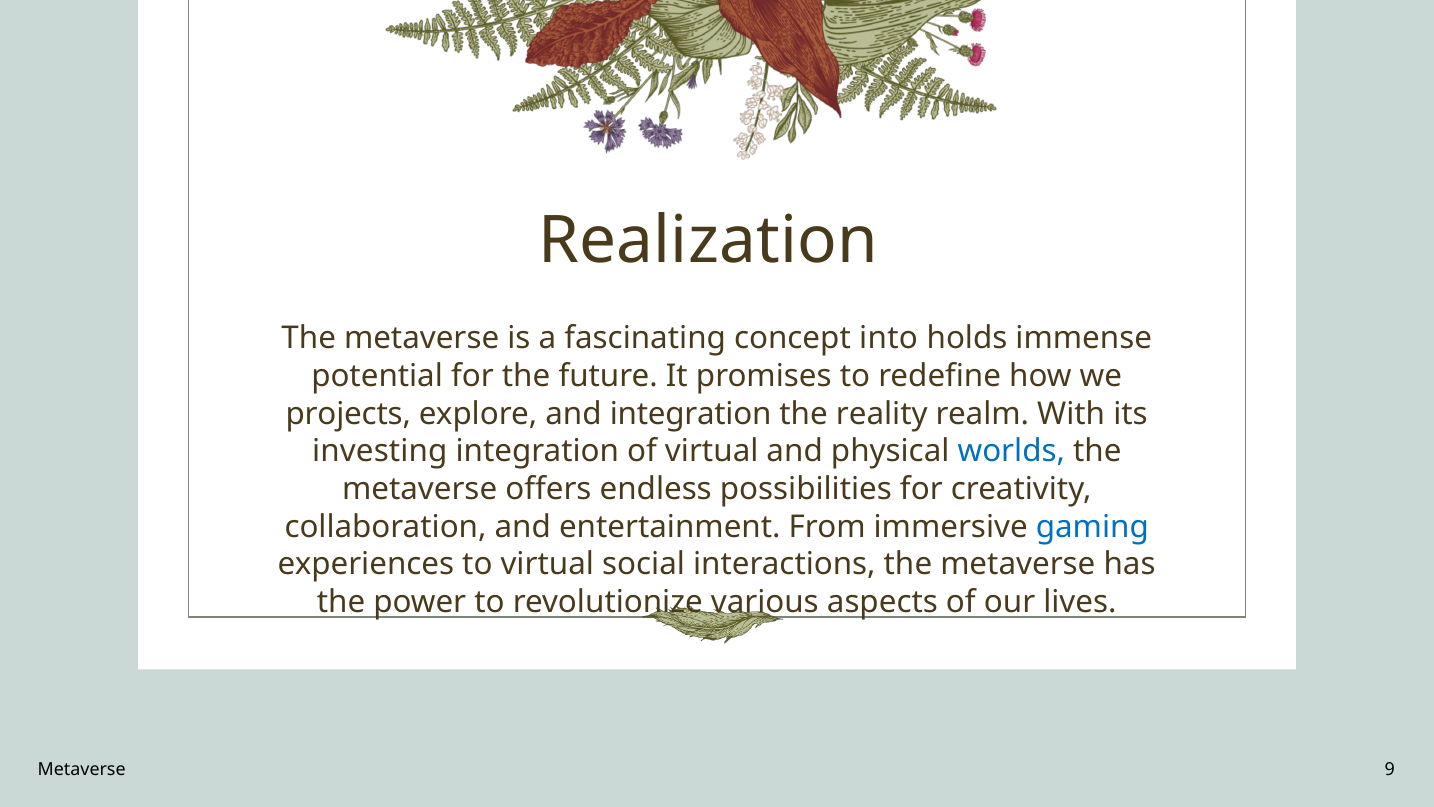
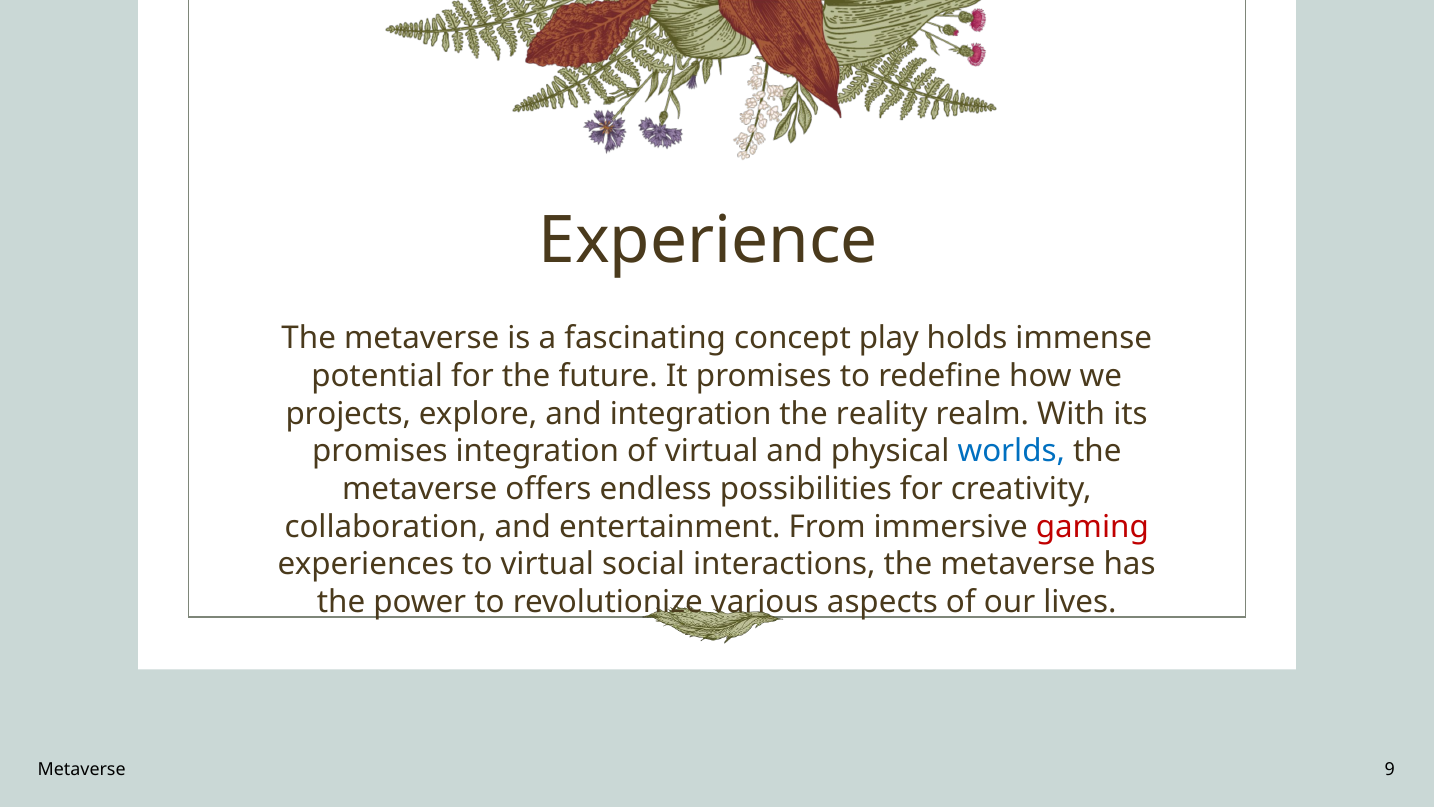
Realization: Realization -> Experience
into: into -> play
investing at (380, 451): investing -> promises
gaming colour: blue -> red
